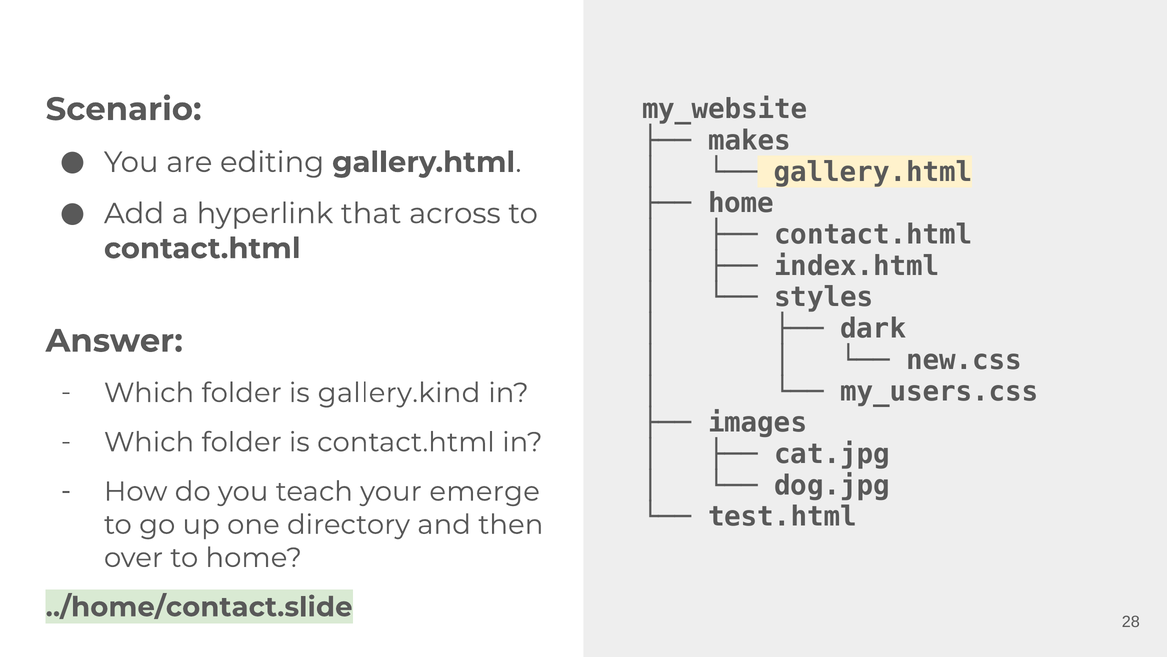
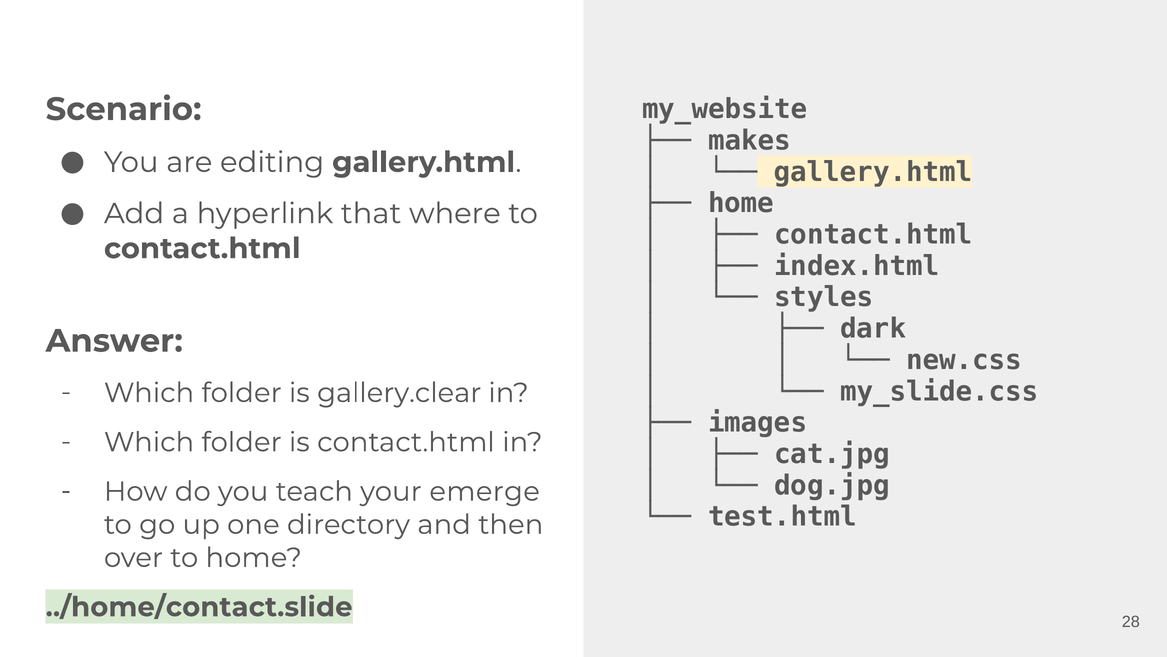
across: across -> where
my_users.css: my_users.css -> my_slide.css
gallery.kind: gallery.kind -> gallery.clear
